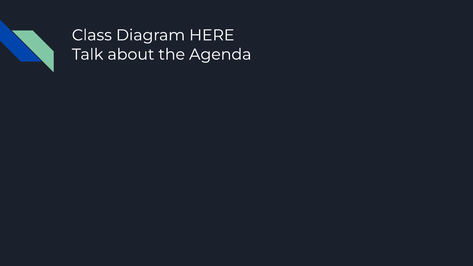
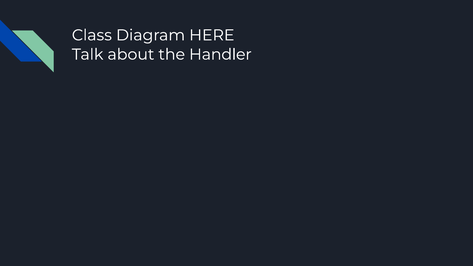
Agenda: Agenda -> Handler
